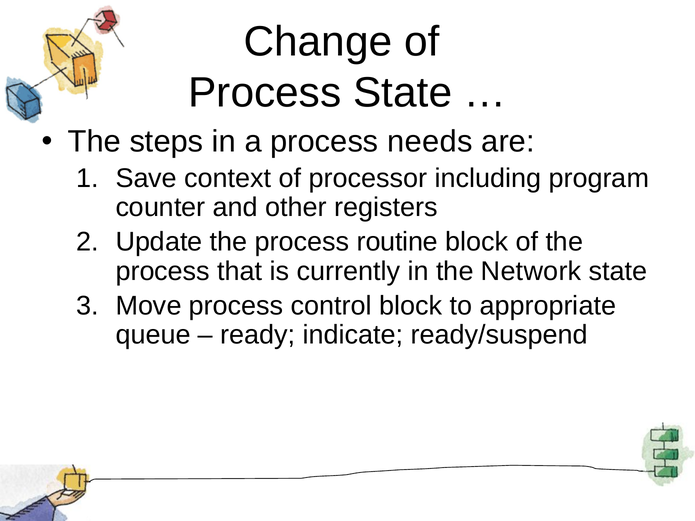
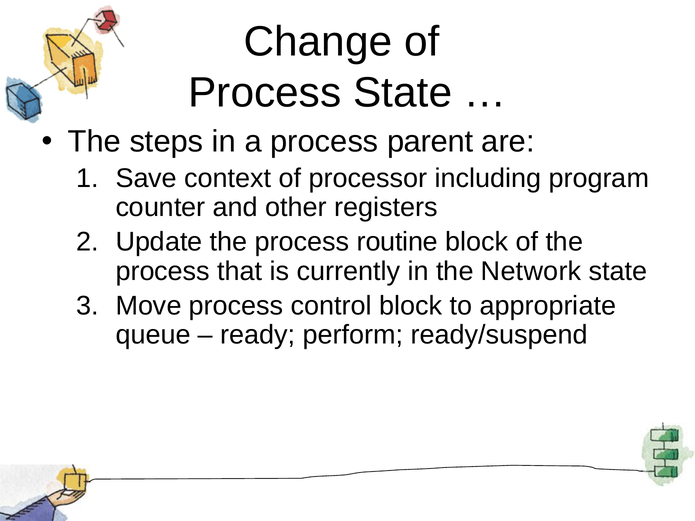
needs: needs -> parent
indicate: indicate -> perform
